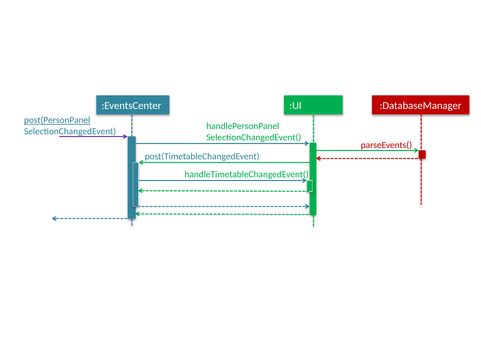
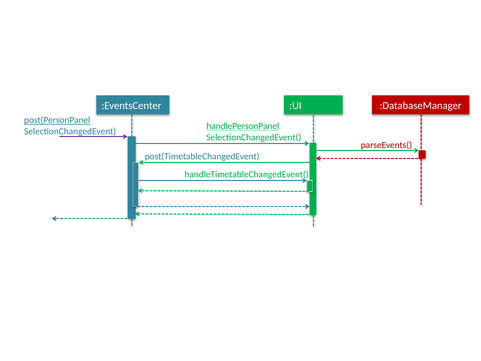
handlePersonPanel underline: none -> present
